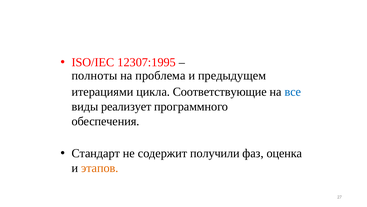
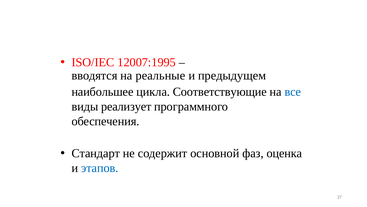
12307:1995: 12307:1995 -> 12007:1995
полноты: полноты -> вводятся
проблема: проблема -> реальные
итерациями: итерациями -> наибольшее
получили: получили -> основной
этапов colour: orange -> blue
